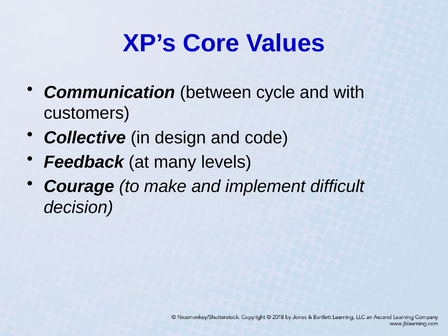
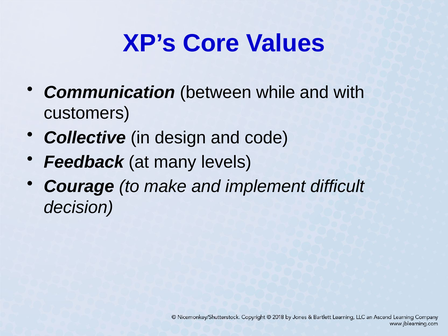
cycle: cycle -> while
